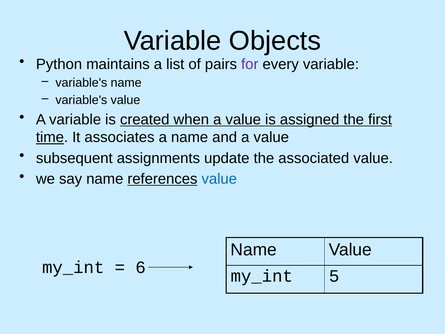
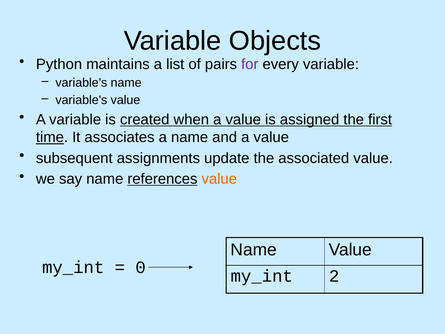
value at (219, 179) colour: blue -> orange
6: 6 -> 0
5: 5 -> 2
